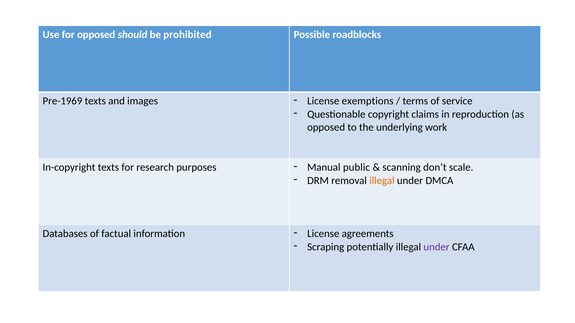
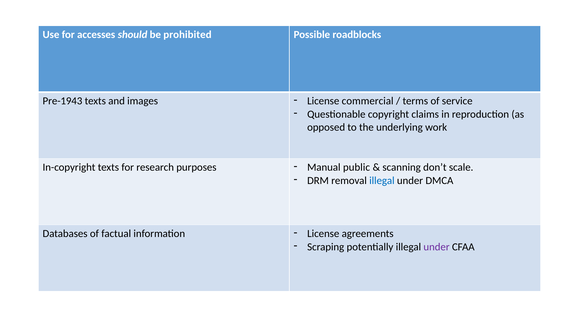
for opposed: opposed -> accesses
Pre-1969: Pre-1969 -> Pre-1943
exemptions: exemptions -> commercial
illegal at (382, 181) colour: orange -> blue
